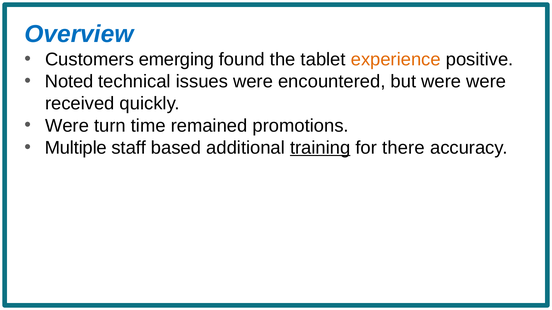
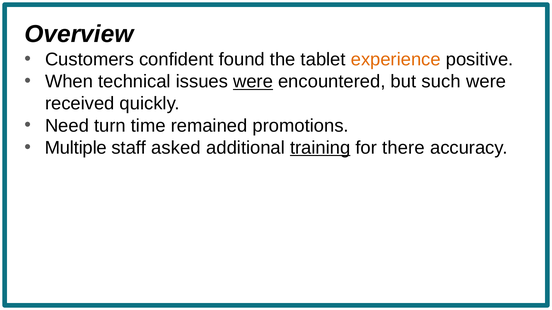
Overview colour: blue -> black
emerging: emerging -> confident
Noted: Noted -> When
were at (253, 82) underline: none -> present
but were: were -> such
Were at (67, 126): Were -> Need
based: based -> asked
